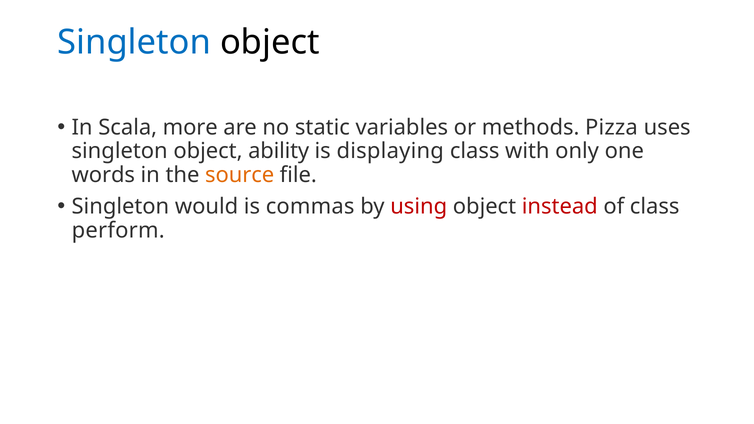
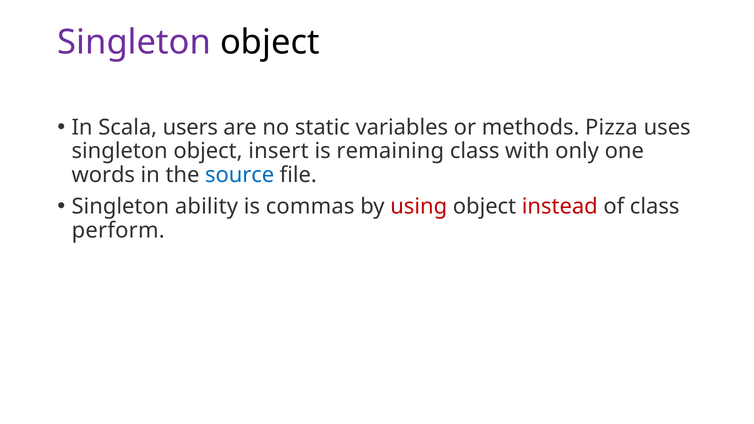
Singleton at (134, 43) colour: blue -> purple
more: more -> users
ability: ability -> insert
displaying: displaying -> remaining
source colour: orange -> blue
would: would -> ability
